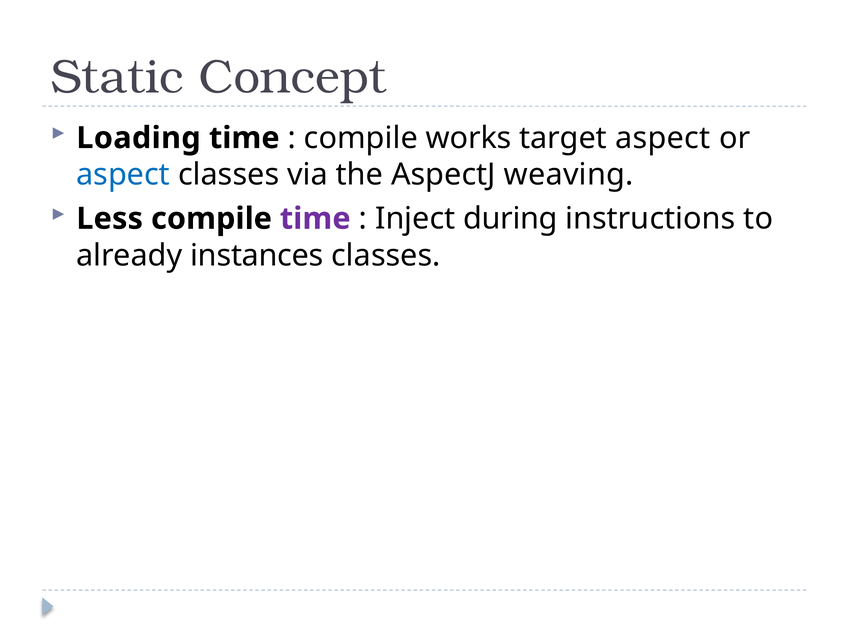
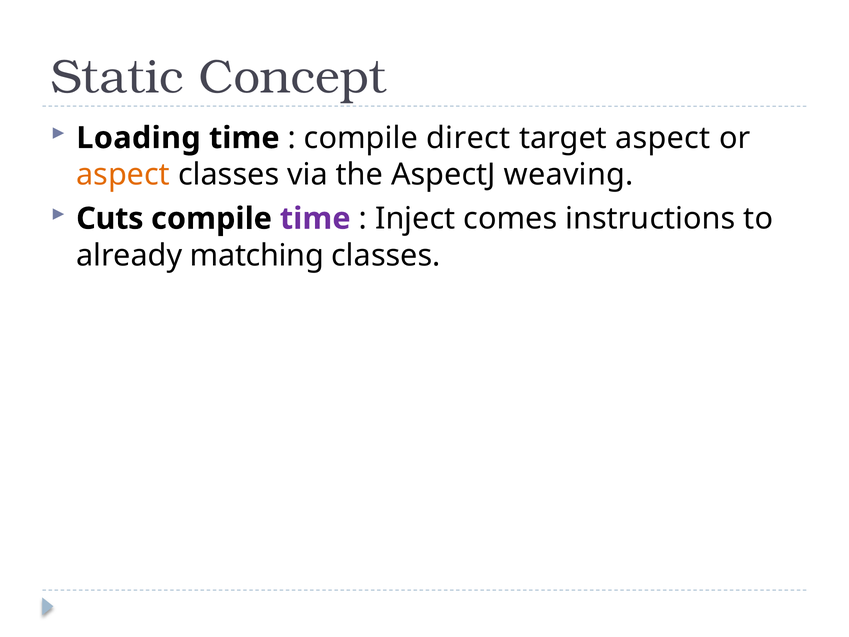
works: works -> direct
aspect at (123, 175) colour: blue -> orange
Less: Less -> Cuts
during: during -> comes
instances: instances -> matching
